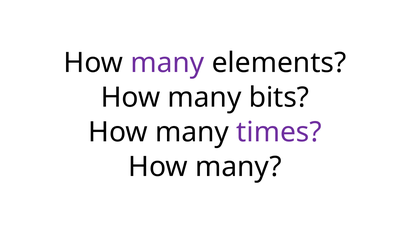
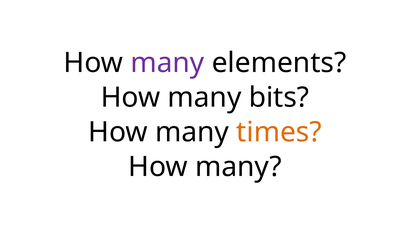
times colour: purple -> orange
